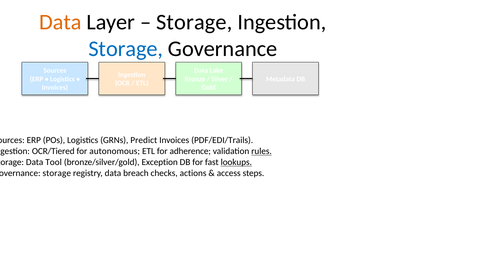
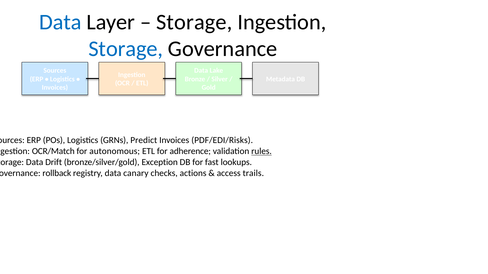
Data at (60, 22) colour: orange -> blue
PDF/EDI/Trails: PDF/EDI/Trails -> PDF/EDI/Risks
OCR/Tiered: OCR/Tiered -> OCR/Match
Tool: Tool -> Drift
lookups underline: present -> none
storage at (57, 174): storage -> rollback
breach: breach -> canary
steps: steps -> trails
